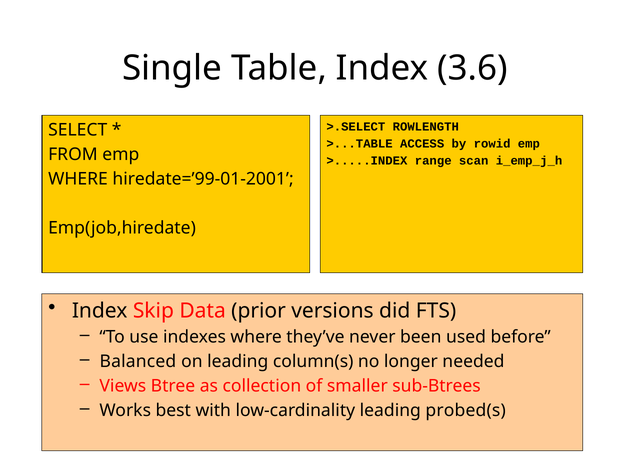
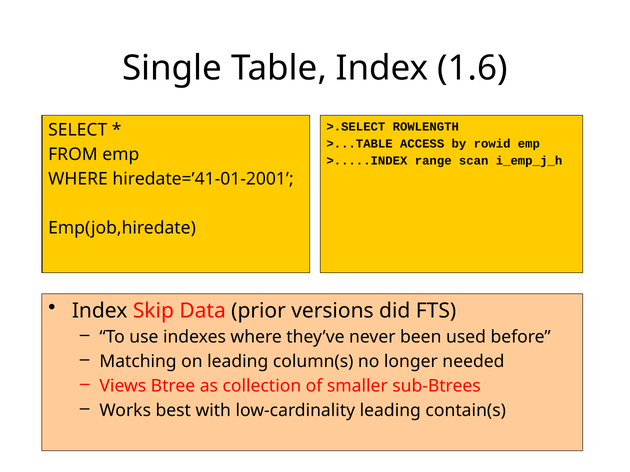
3.6: 3.6 -> 1.6
hiredate=’99-01-2001: hiredate=’99-01-2001 -> hiredate=’41-01-2001
Balanced: Balanced -> Matching
probed(s: probed(s -> contain(s
